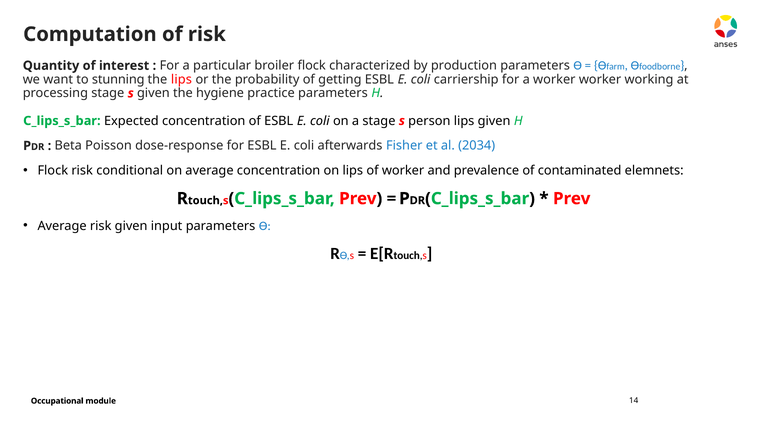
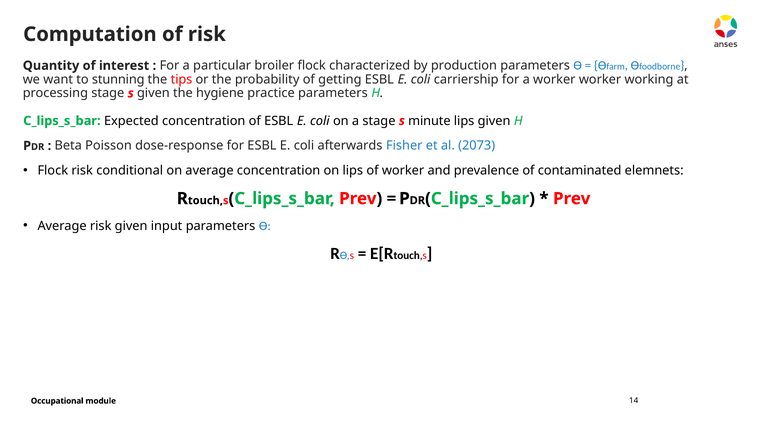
the lips: lips -> tips
person: person -> minute
2034: 2034 -> 2073
